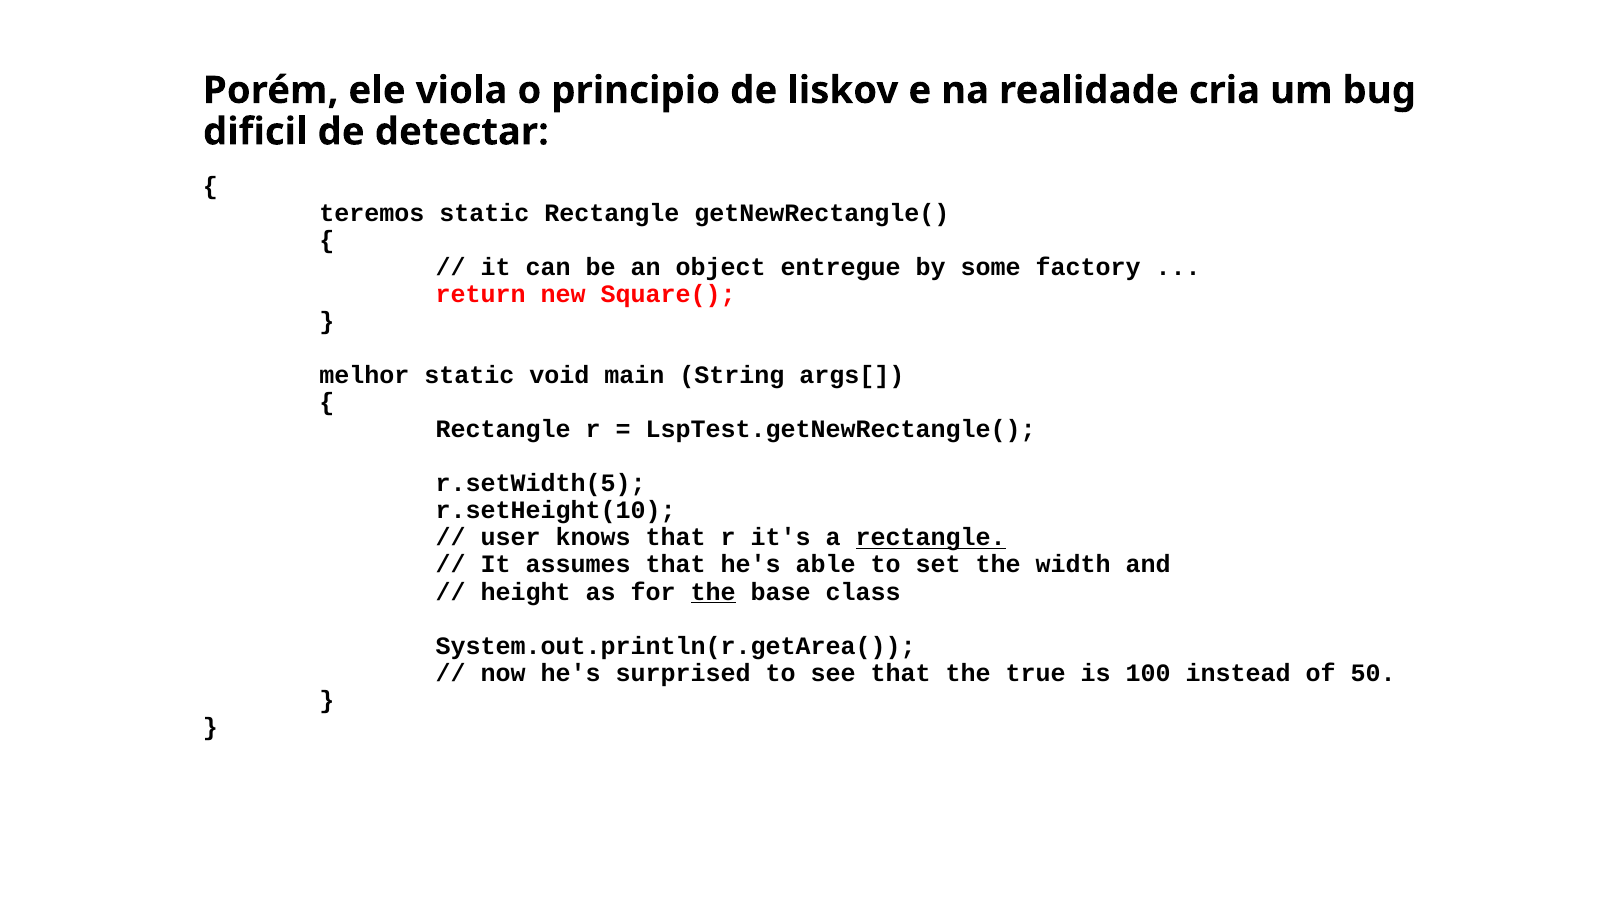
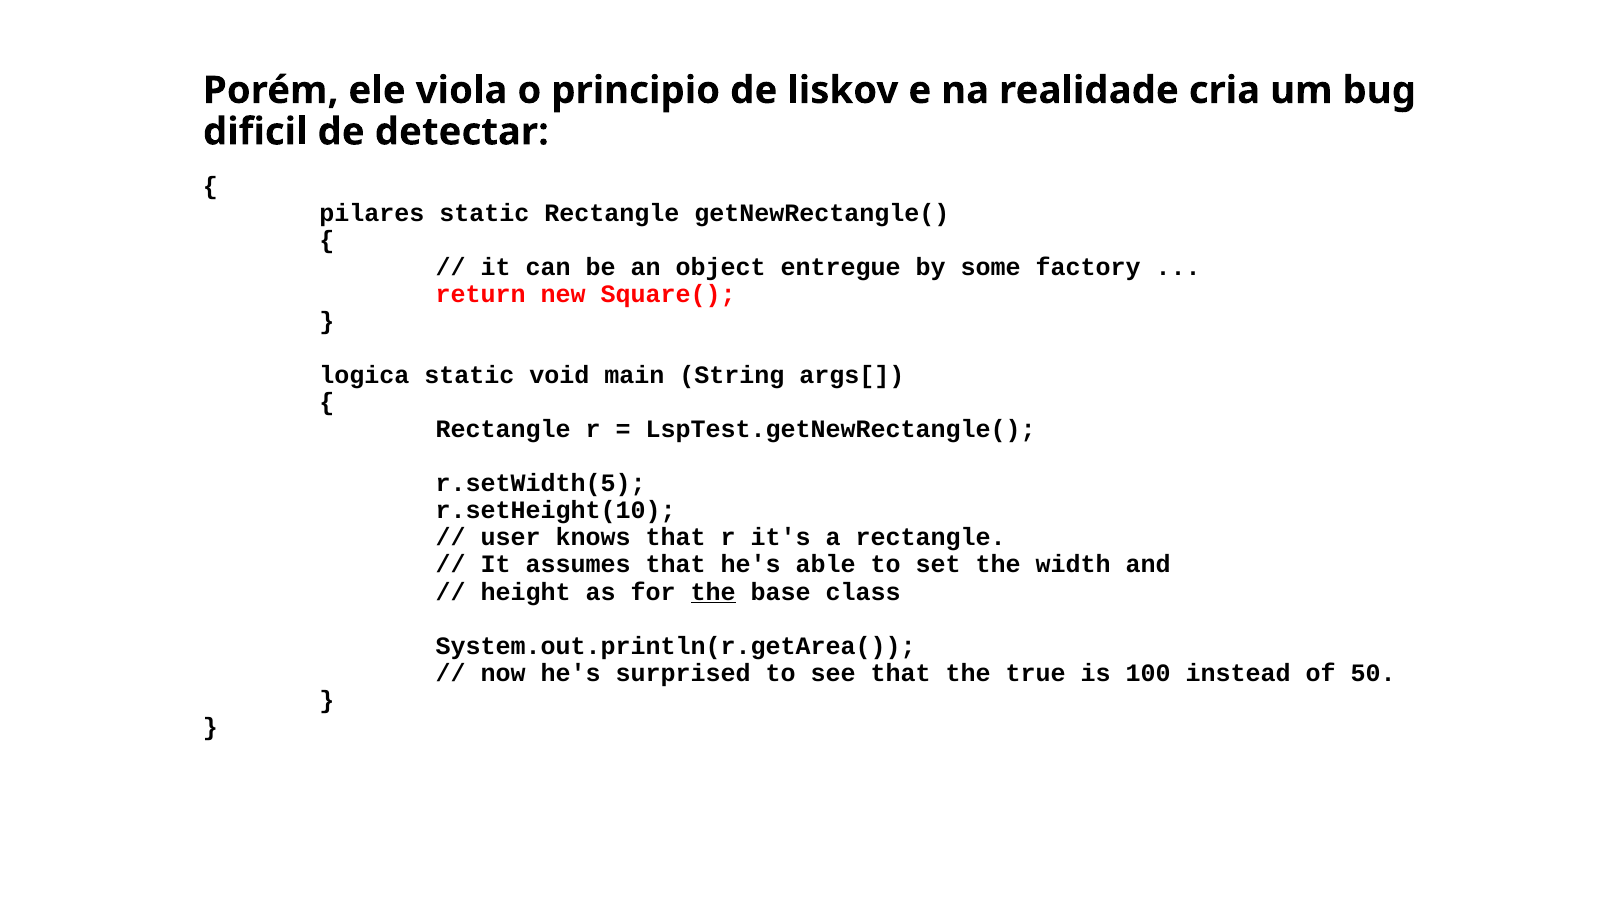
teremos: teremos -> pilares
melhor: melhor -> logica
rectangle at (931, 538) underline: present -> none
